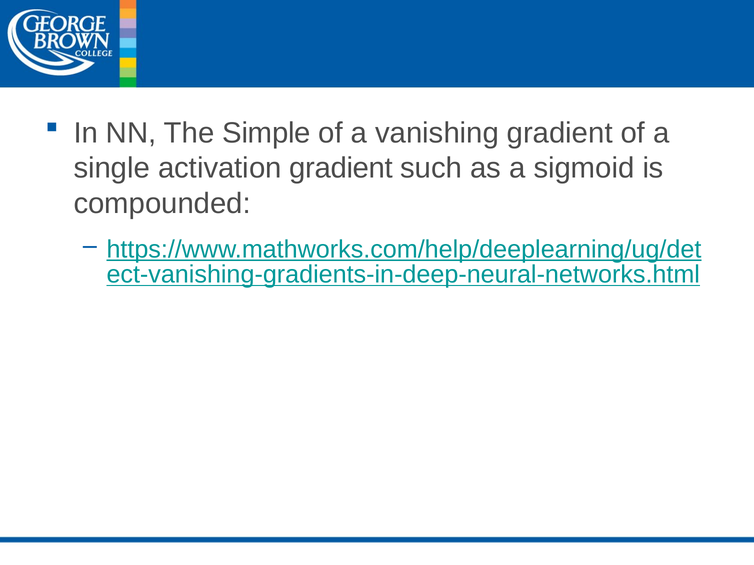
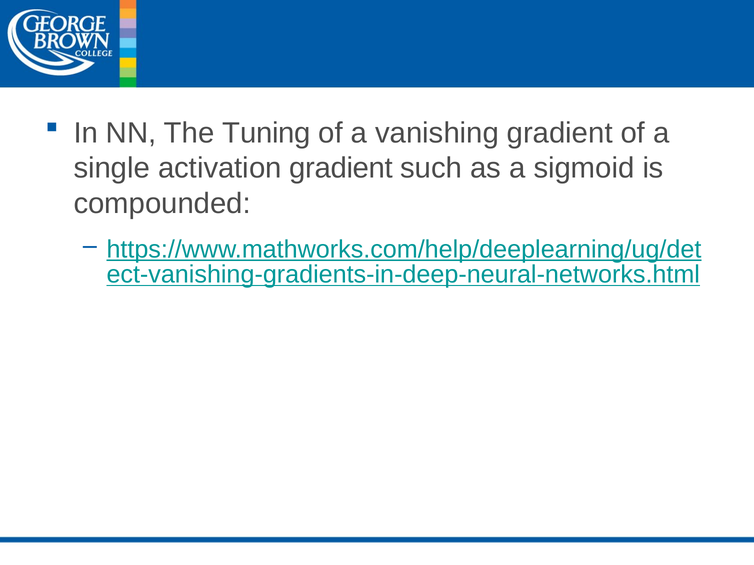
Simple: Simple -> Tuning
